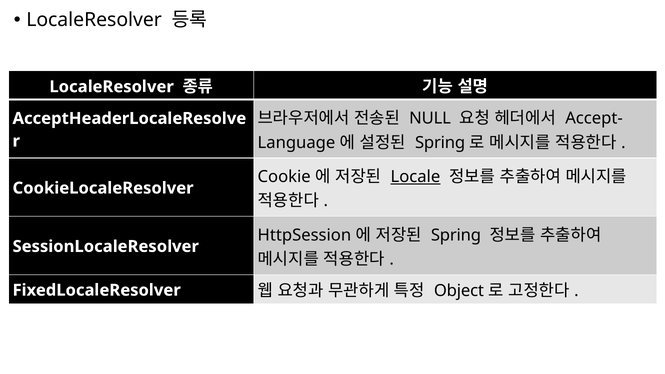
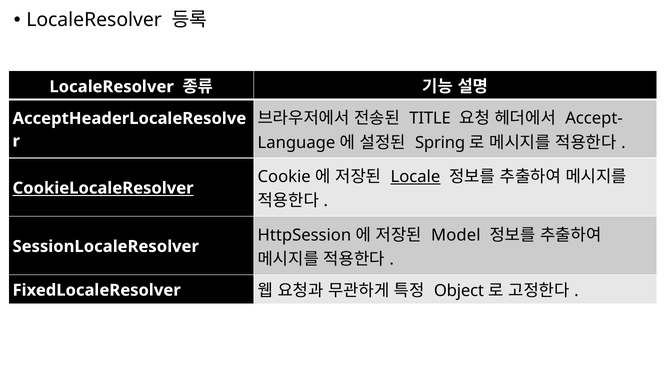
NULL: NULL -> TITLE
CookieLocaleResolver underline: none -> present
Spring at (456, 235): Spring -> Model
